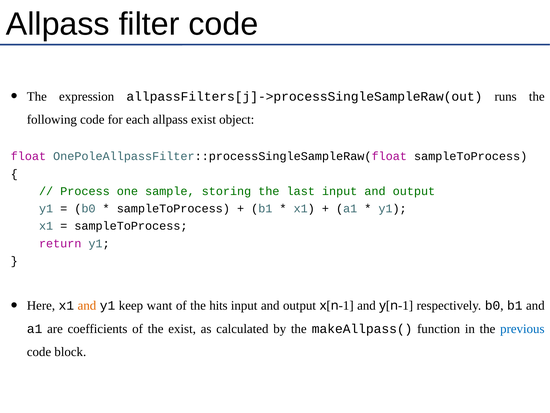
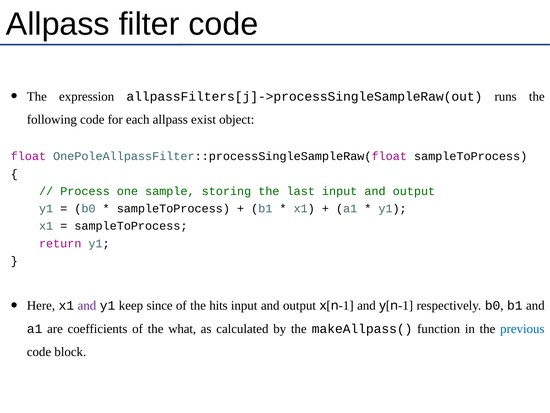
and at (87, 305) colour: orange -> purple
want: want -> since
the exist: exist -> what
